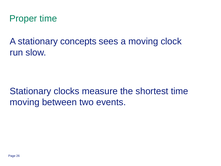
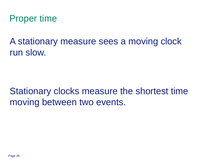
stationary concepts: concepts -> measure
